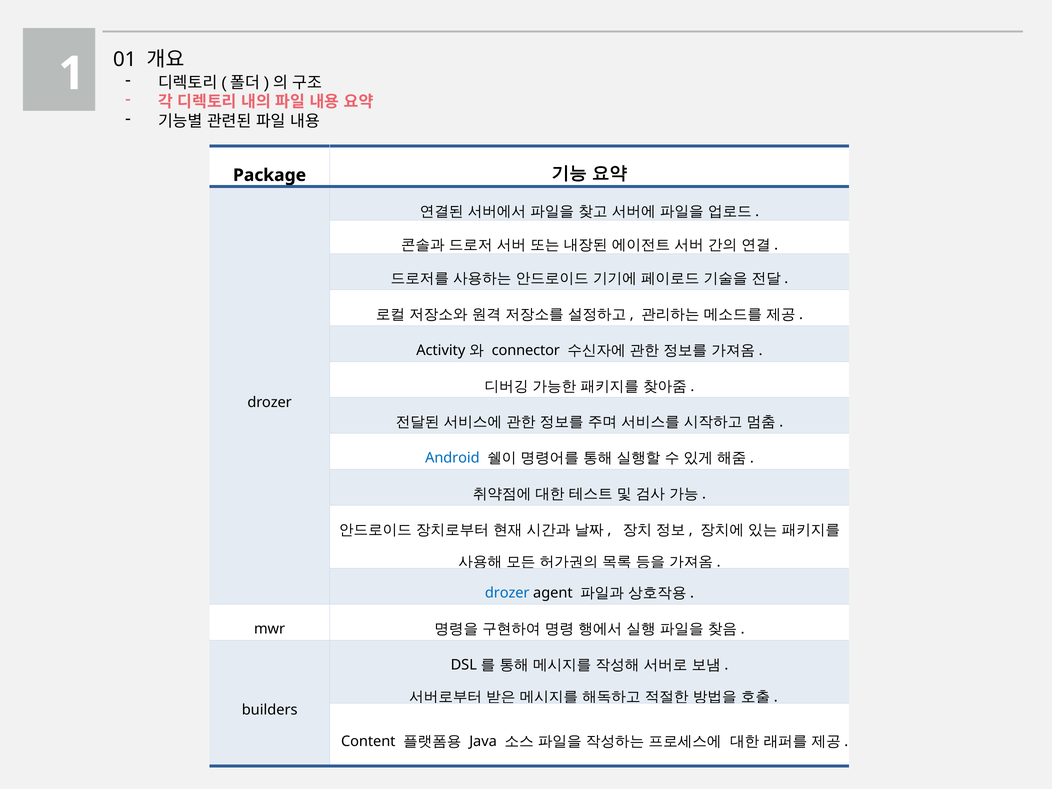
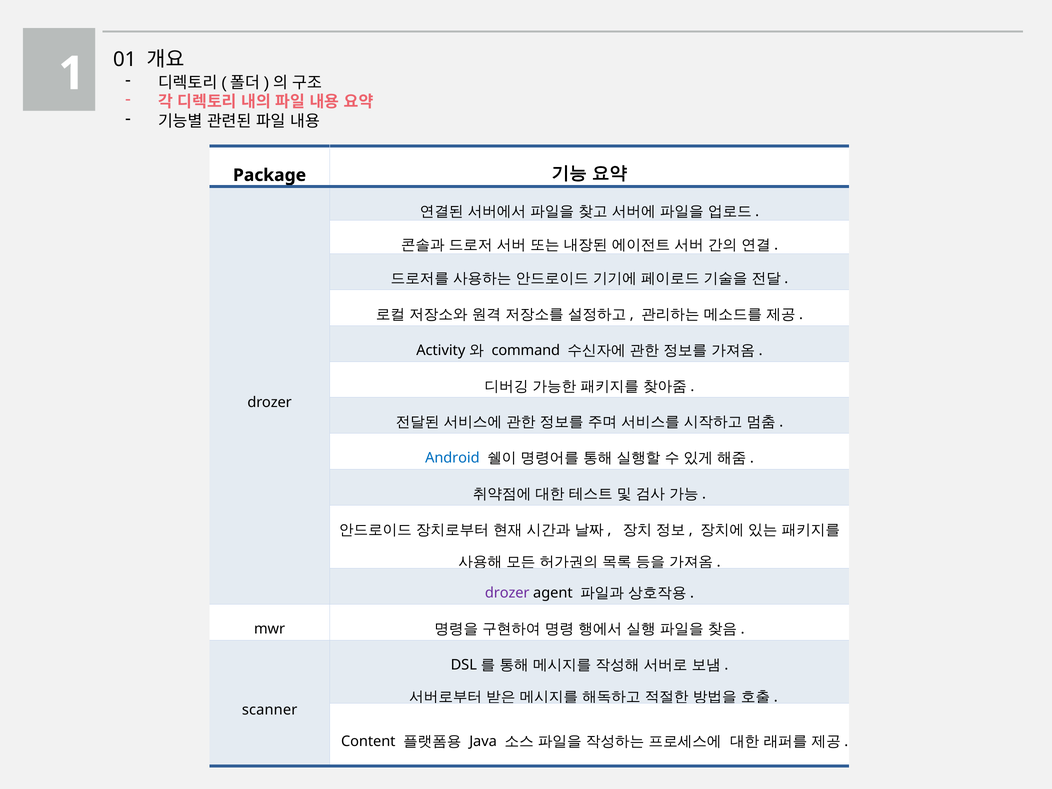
connector: connector -> command
drozer at (507, 593) colour: blue -> purple
builders: builders -> scanner
